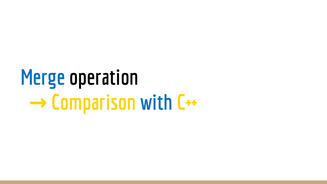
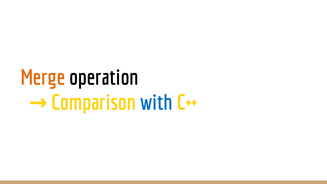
Merge colour: blue -> orange
